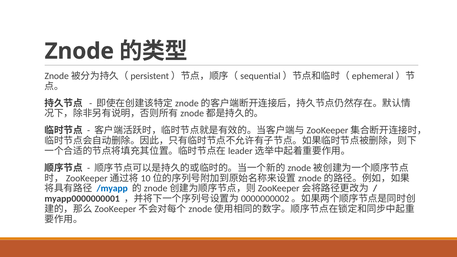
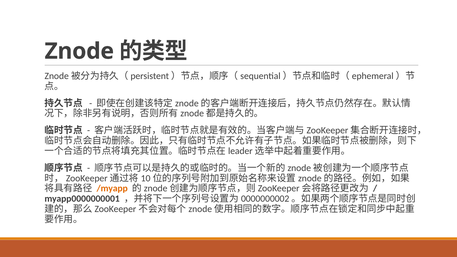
/myapp colour: blue -> orange
